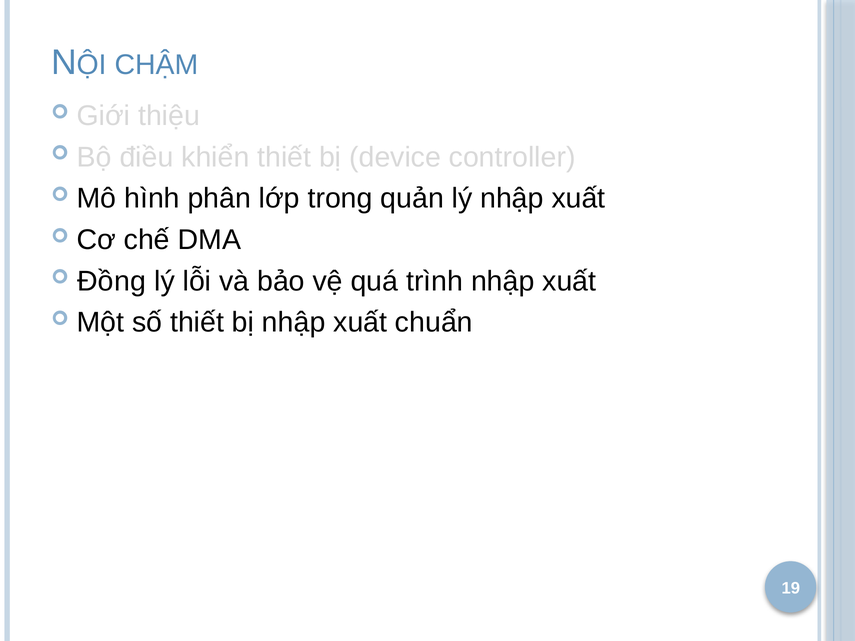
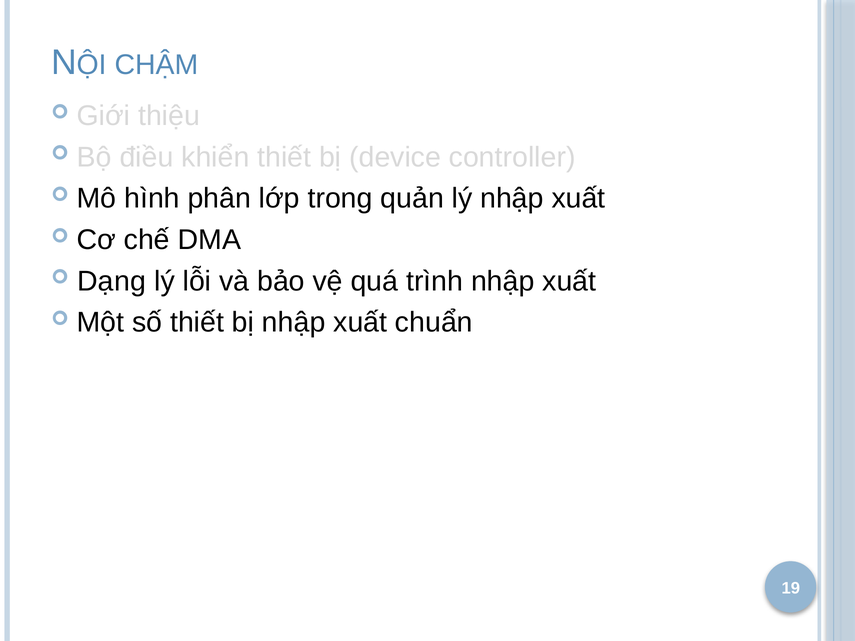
Đồng: Đồng -> Dạng
